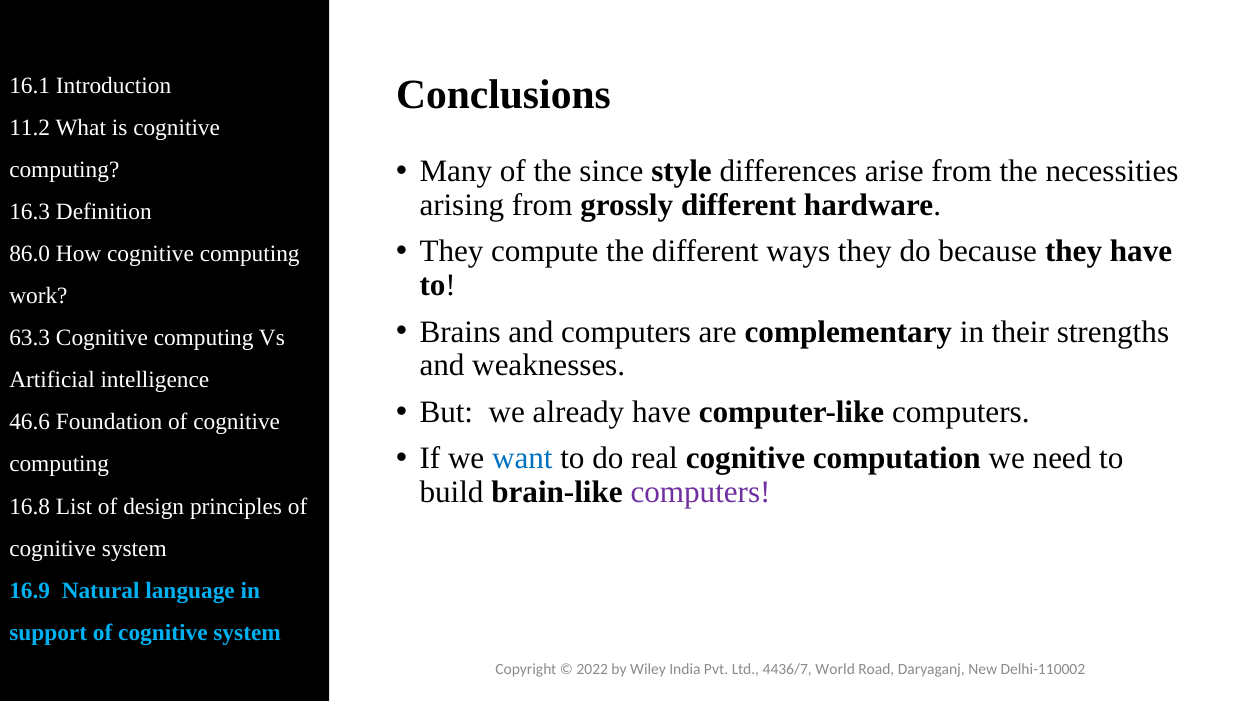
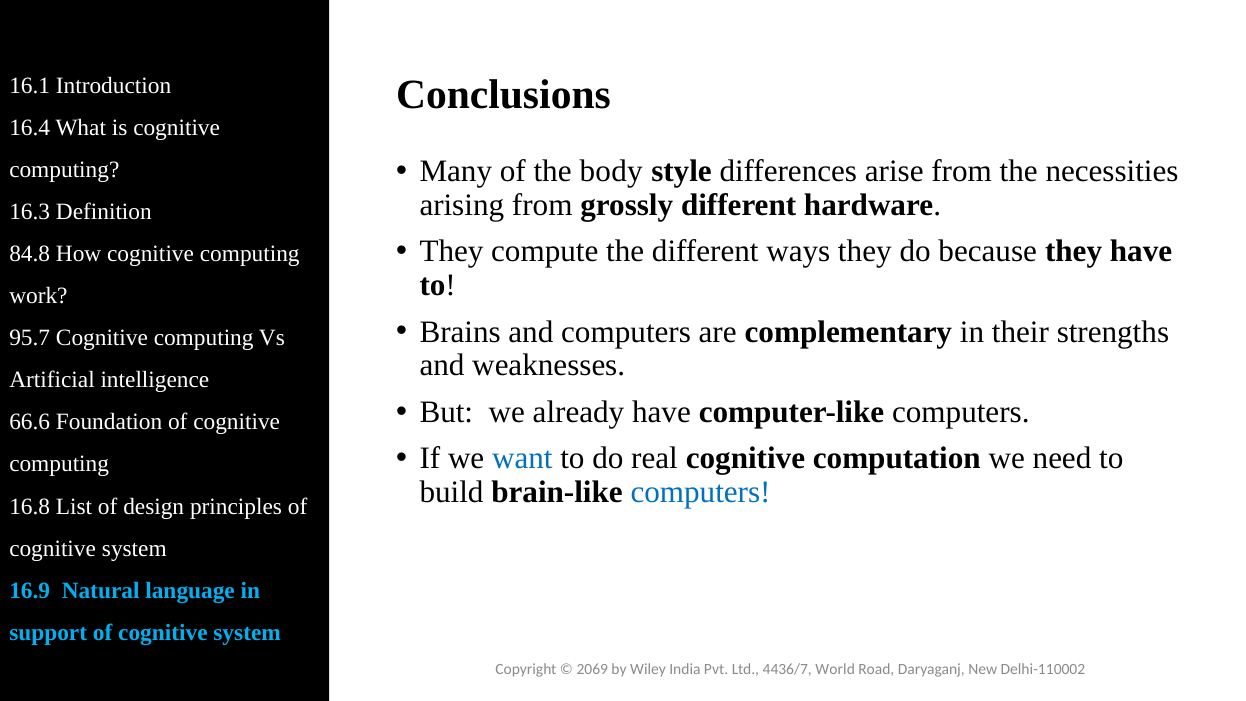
11.2: 11.2 -> 16.4
since: since -> body
86.0: 86.0 -> 84.8
63.3: 63.3 -> 95.7
46.6: 46.6 -> 66.6
computers at (701, 492) colour: purple -> blue
2022: 2022 -> 2069
